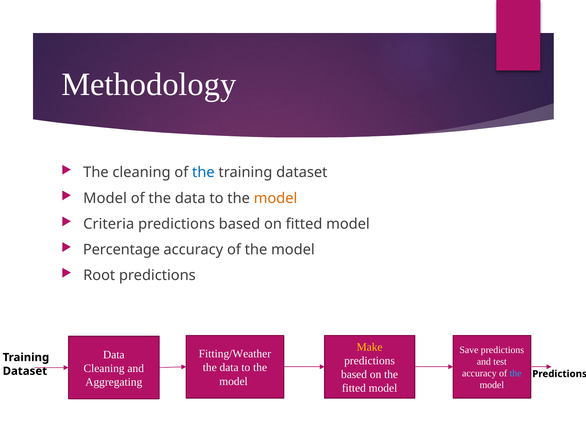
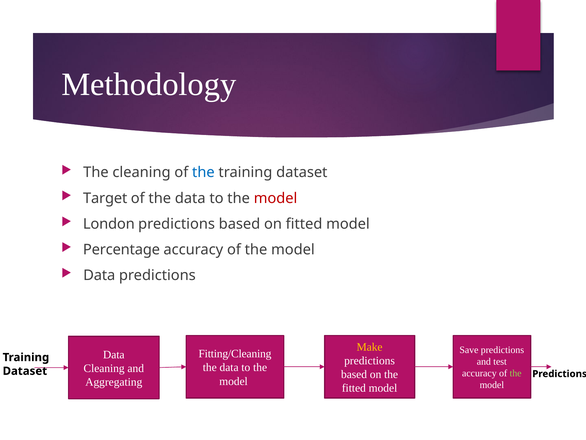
Model at (105, 198): Model -> Target
model at (276, 198) colour: orange -> red
Criteria: Criteria -> London
Root at (99, 275): Root -> Data
Fitting/Weather: Fitting/Weather -> Fitting/Cleaning
the at (516, 373) colour: light blue -> light green
